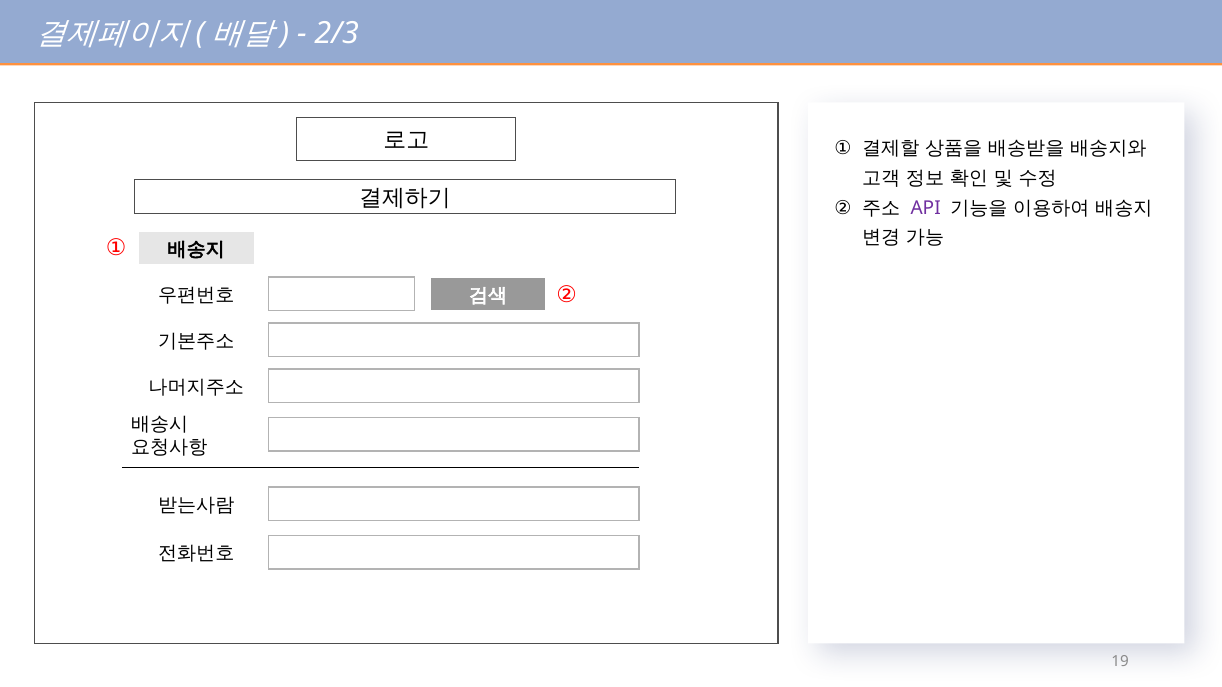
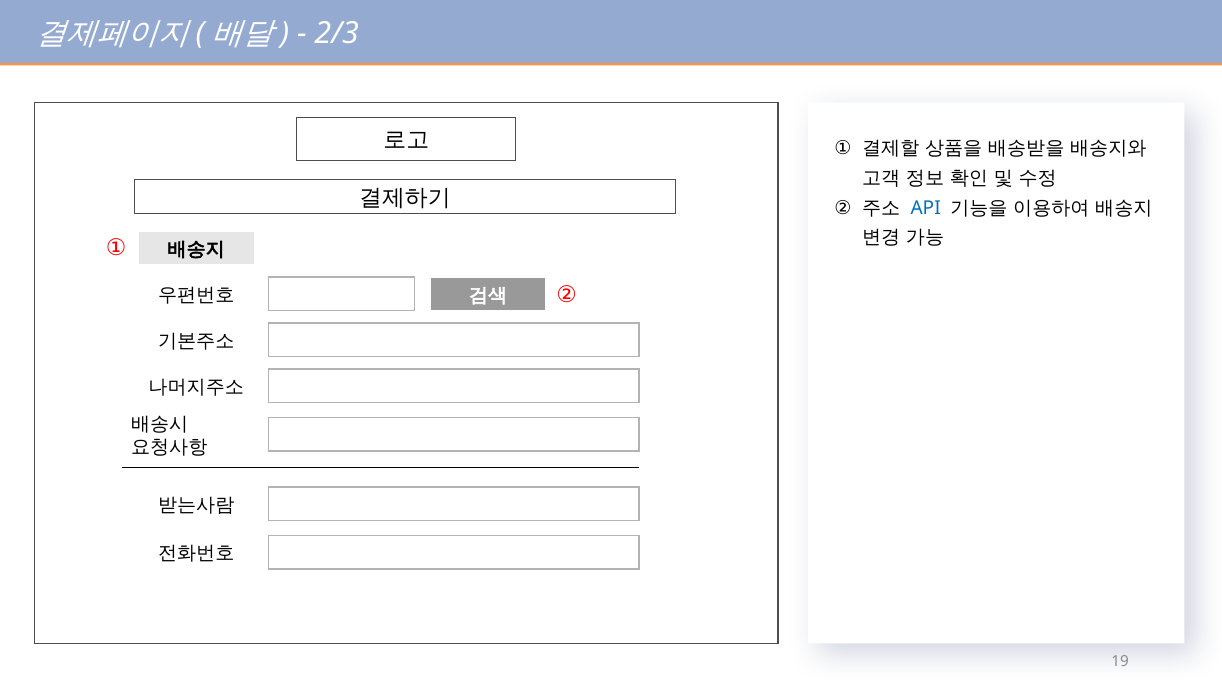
API colour: purple -> blue
